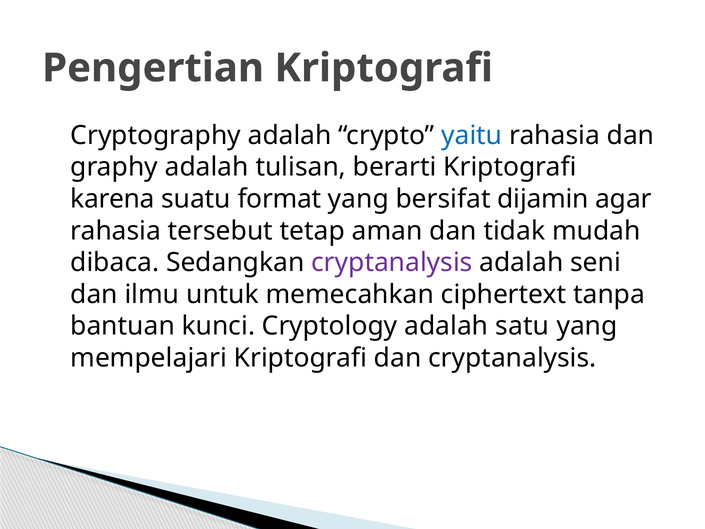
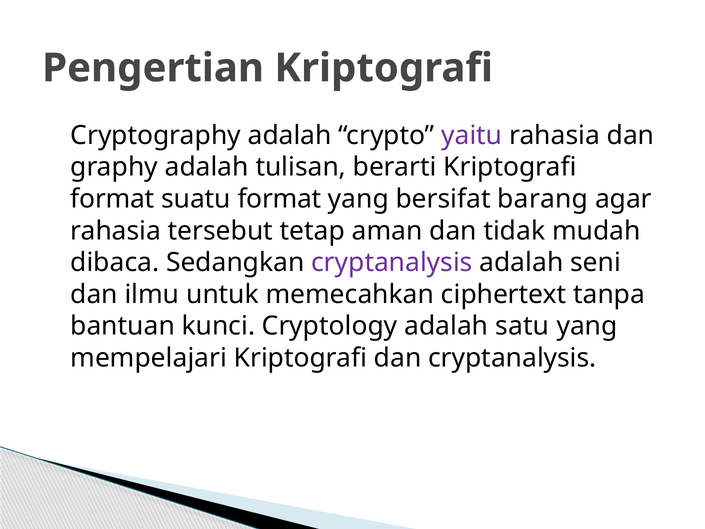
yaitu colour: blue -> purple
karena at (112, 199): karena -> format
dijamin: dijamin -> barang
